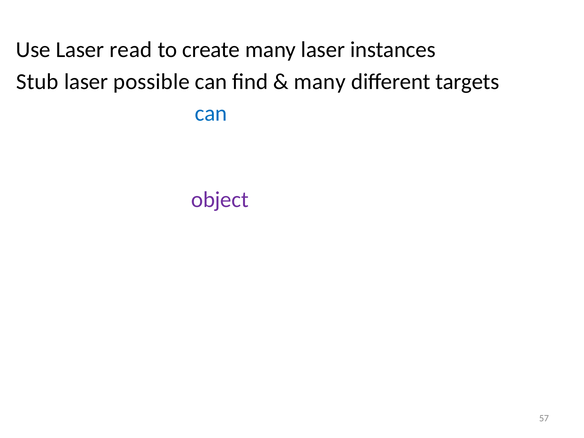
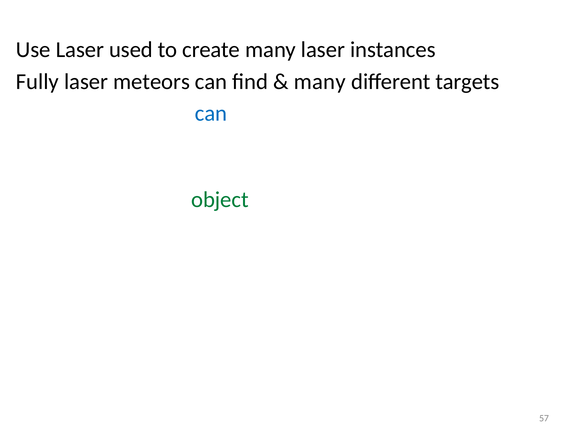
read: read -> used
Stub: Stub -> Fully
possible: possible -> meteors
object at (220, 200) colour: purple -> green
